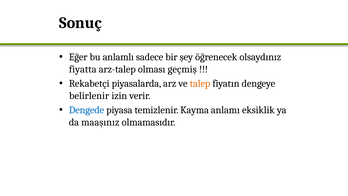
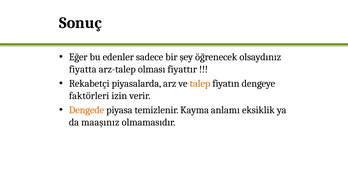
anlamlı: anlamlı -> edenler
geçmiş: geçmiş -> fiyattır
belirlenir: belirlenir -> faktörleri
Dengede colour: blue -> orange
